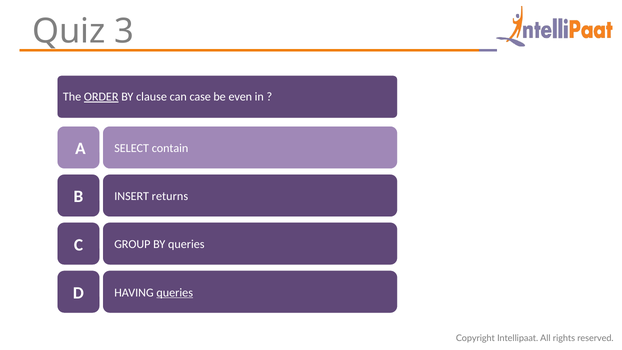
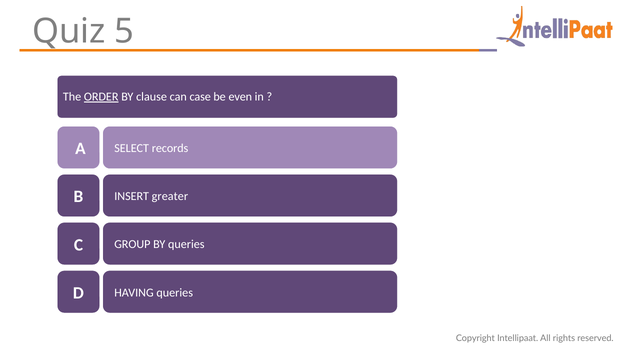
3: 3 -> 5
contain: contain -> records
returns: returns -> greater
queries at (175, 292) underline: present -> none
